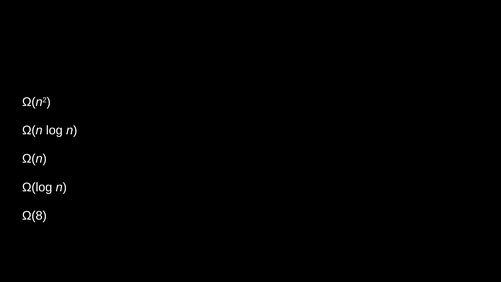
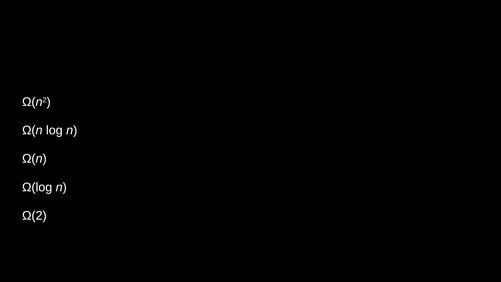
Ω(8: Ω(8 -> Ω(2
